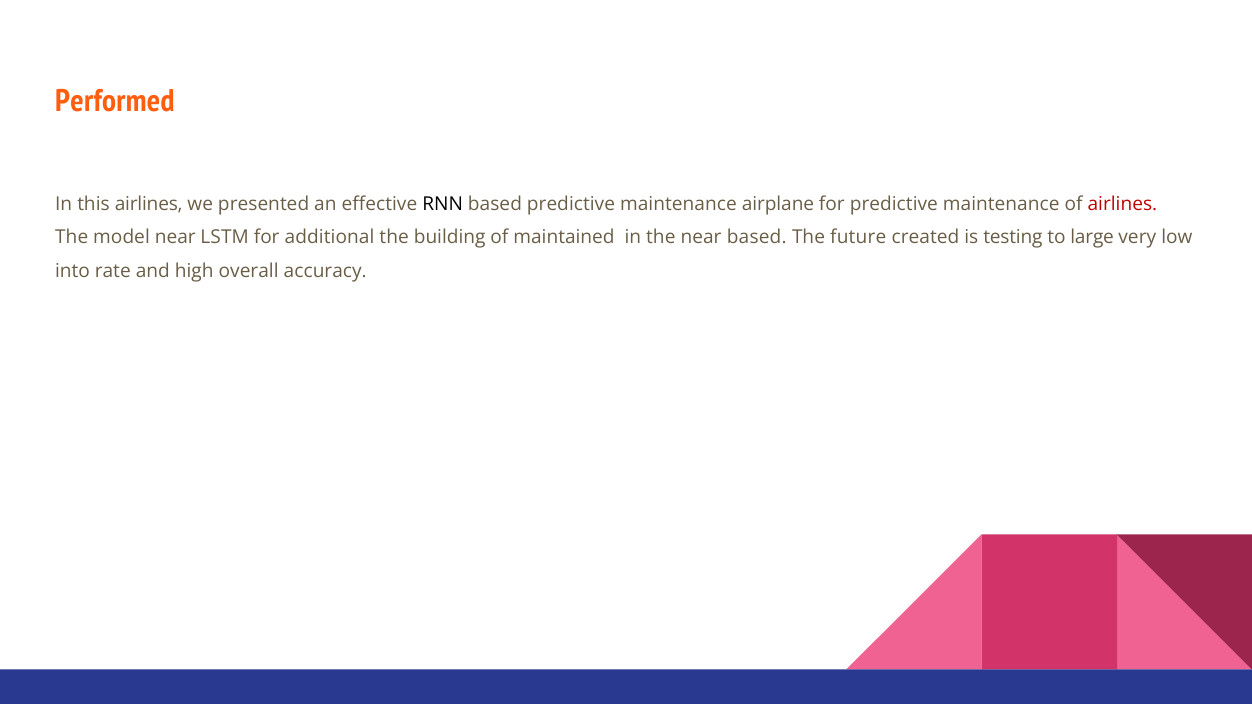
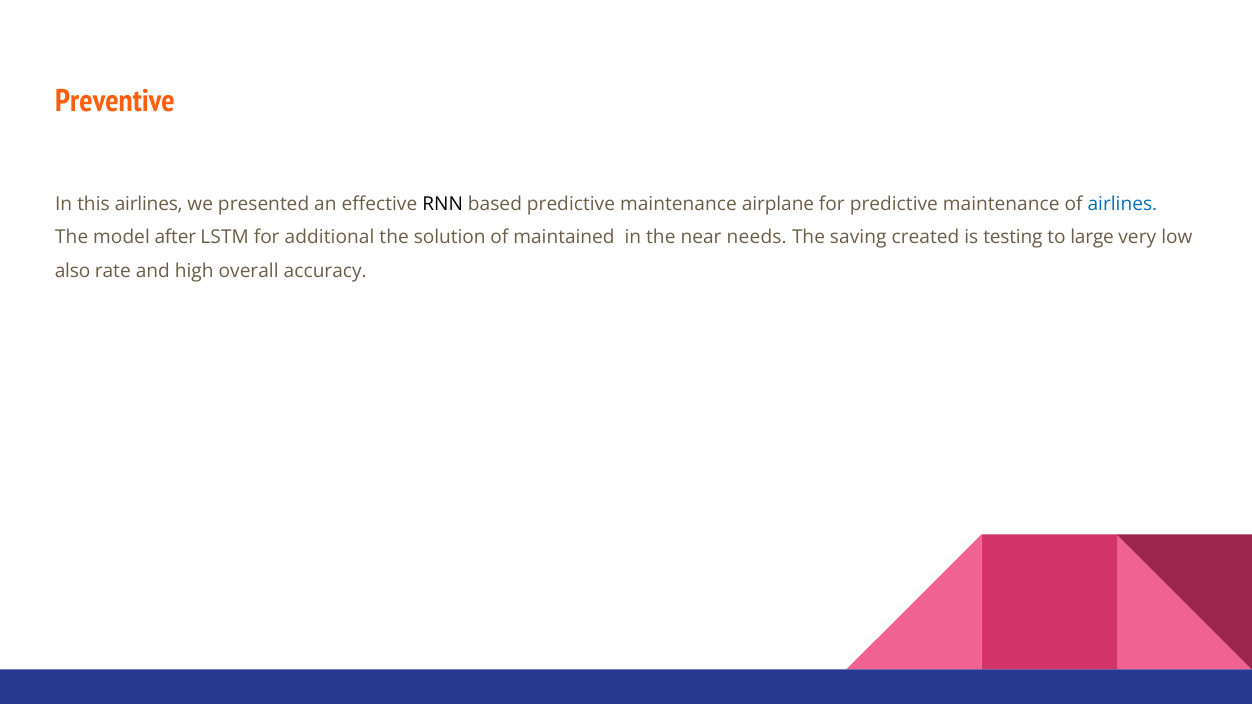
Performed: Performed -> Preventive
airlines at (1122, 204) colour: red -> blue
model near: near -> after
building: building -> solution
near based: based -> needs
future: future -> saving
into: into -> also
